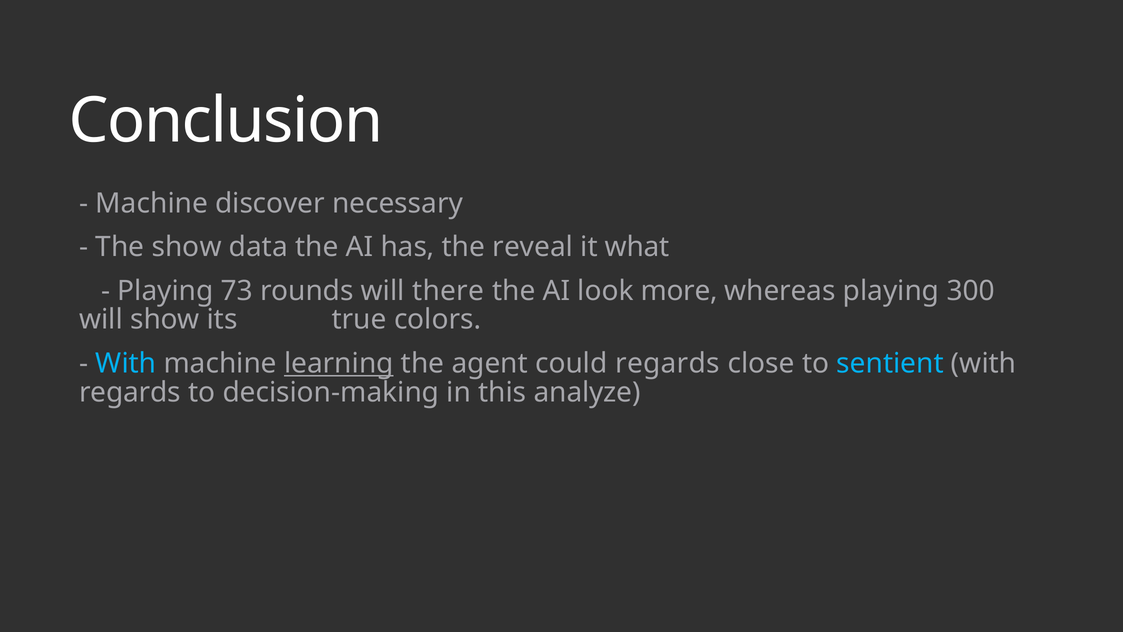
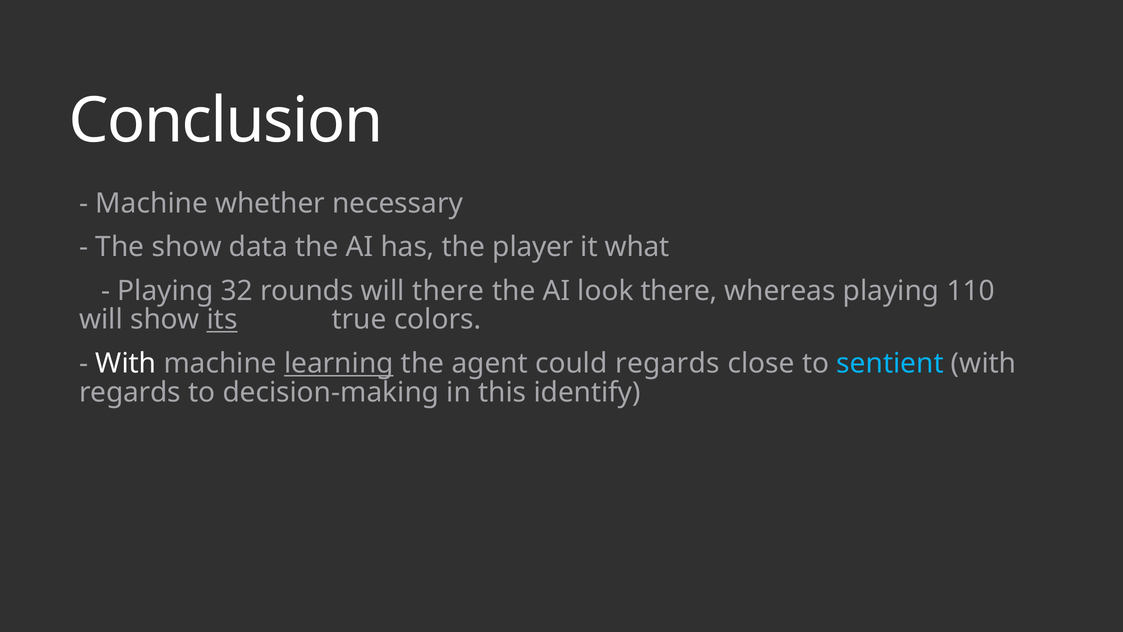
discover: discover -> whether
reveal: reveal -> player
73: 73 -> 32
look more: more -> there
300: 300 -> 110
its underline: none -> present
With at (126, 363) colour: light blue -> white
analyze: analyze -> identify
